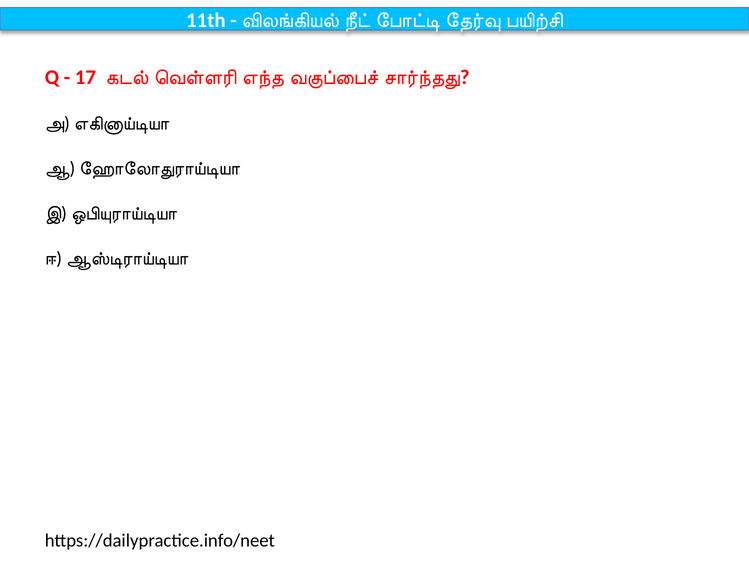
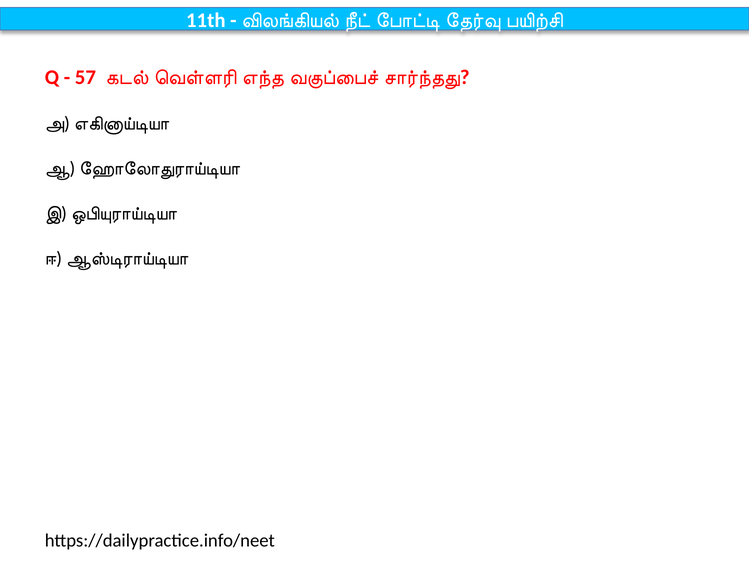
17: 17 -> 57
